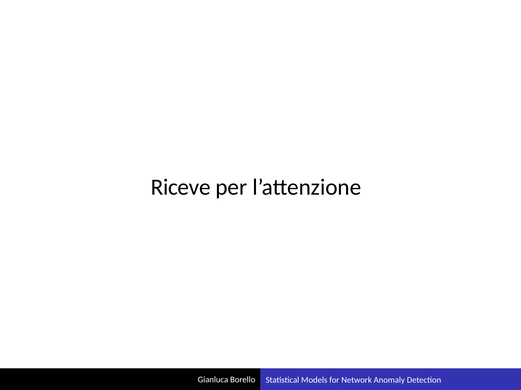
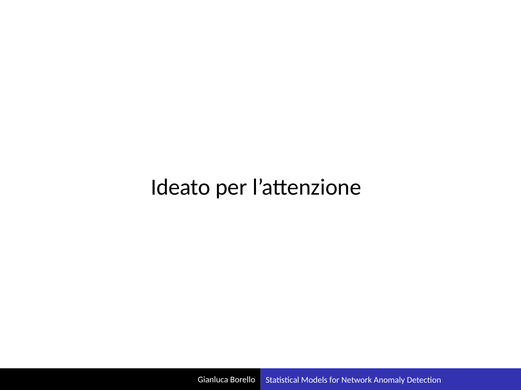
Riceve: Riceve -> Ideato
